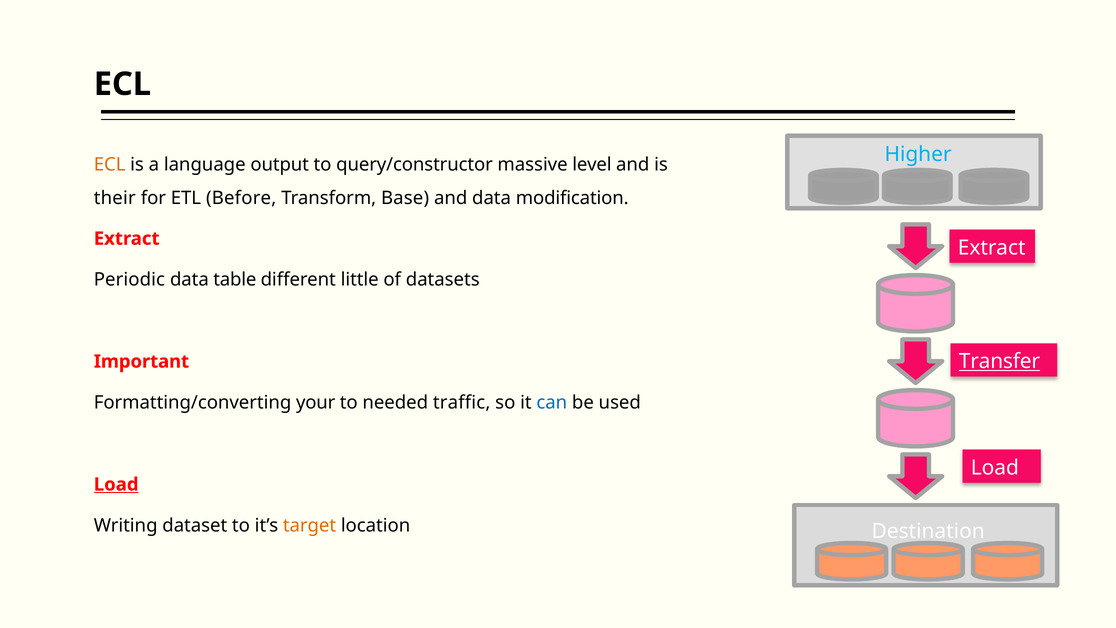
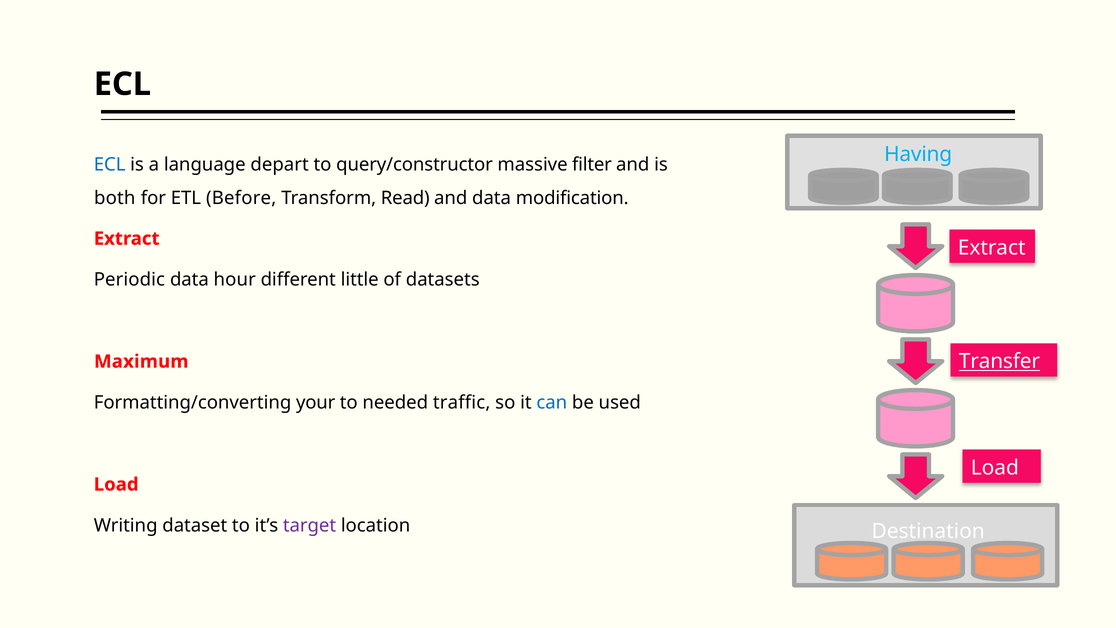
Higher: Higher -> Having
ECL at (110, 164) colour: orange -> blue
output: output -> depart
level: level -> filter
their: their -> both
Base: Base -> Read
table: table -> hour
Important: Important -> Maximum
Load at (116, 484) underline: present -> none
target colour: orange -> purple
